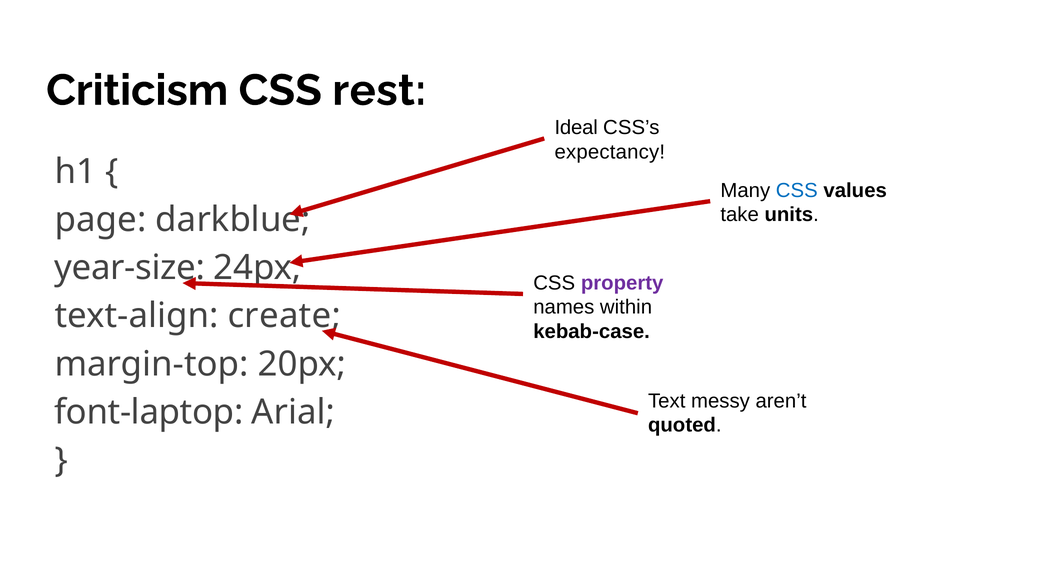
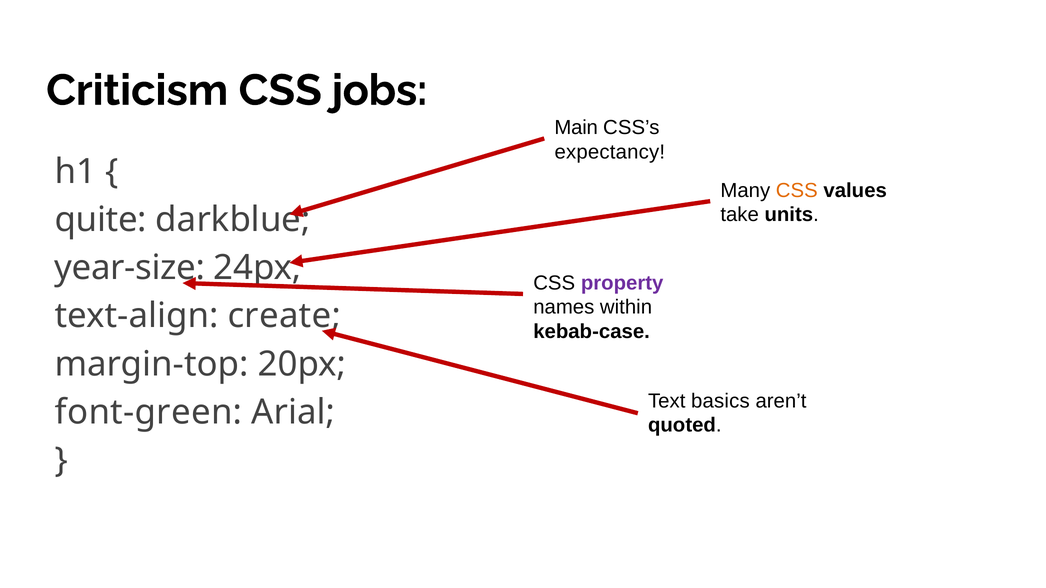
rest: rest -> jobs
Ideal: Ideal -> Main
CSS at (797, 191) colour: blue -> orange
page: page -> quite
messy: messy -> basics
font-laptop: font-laptop -> font-green
